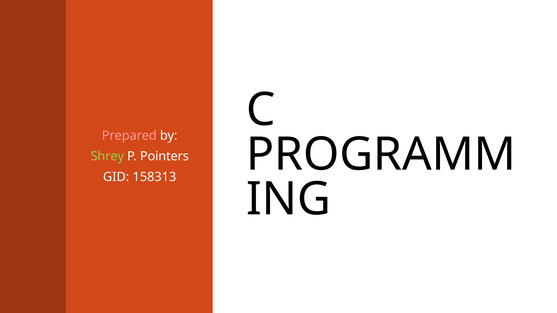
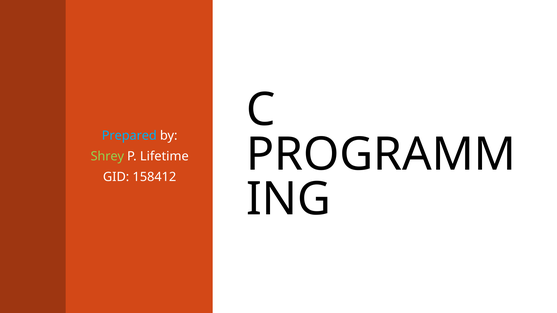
Prepared colour: pink -> light blue
Pointers: Pointers -> Lifetime
158313: 158313 -> 158412
